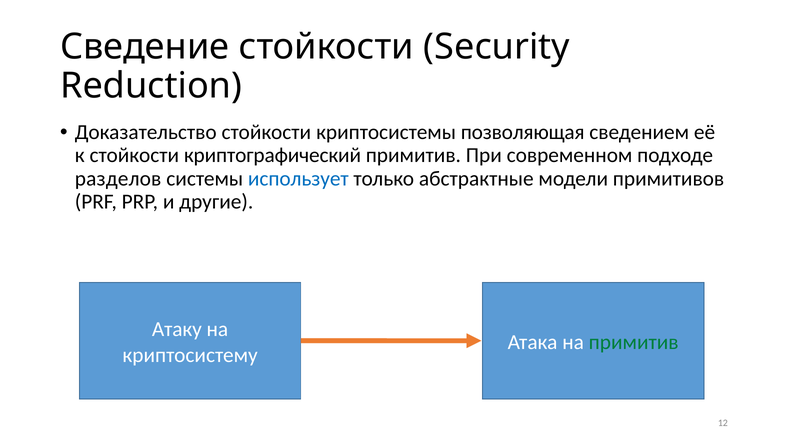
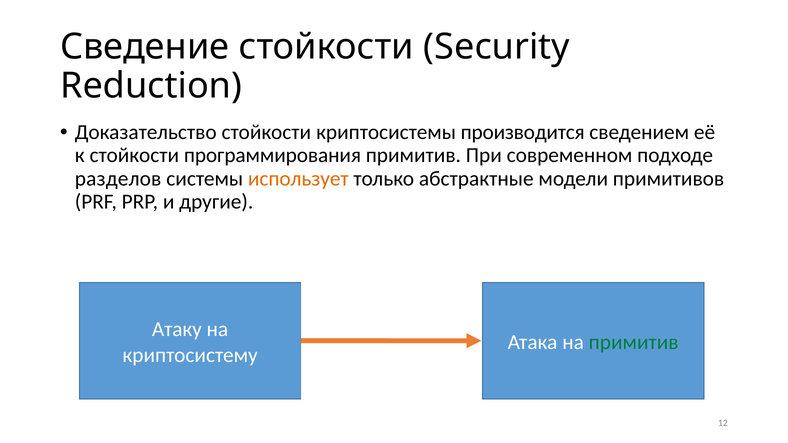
позволяющая: позволяющая -> производится
криптографический: криптографический -> программирования
использует colour: blue -> orange
